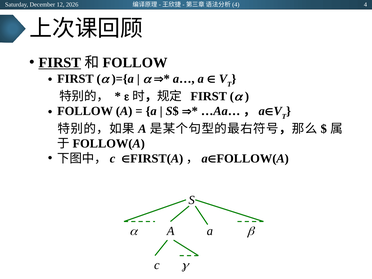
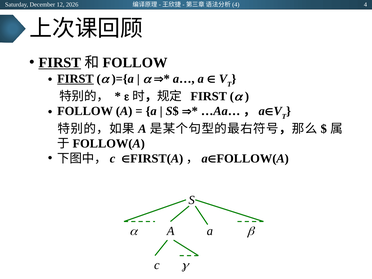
FIRST at (75, 79) underline: none -> present
